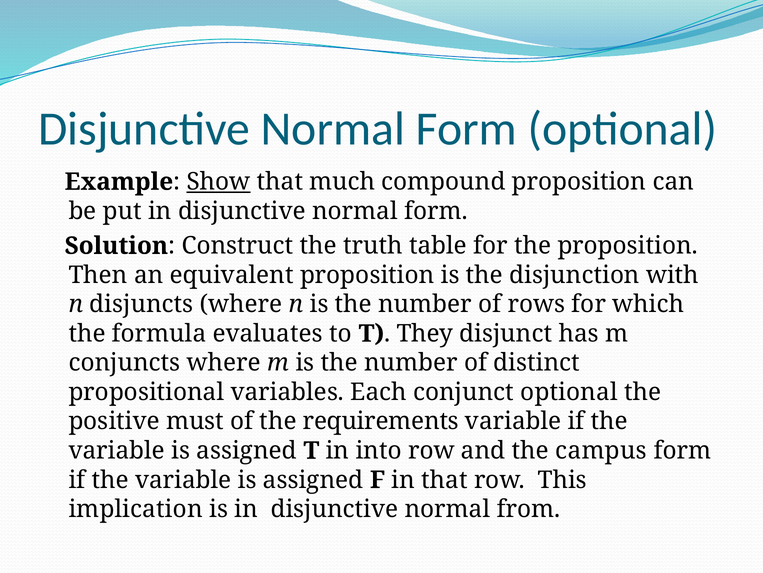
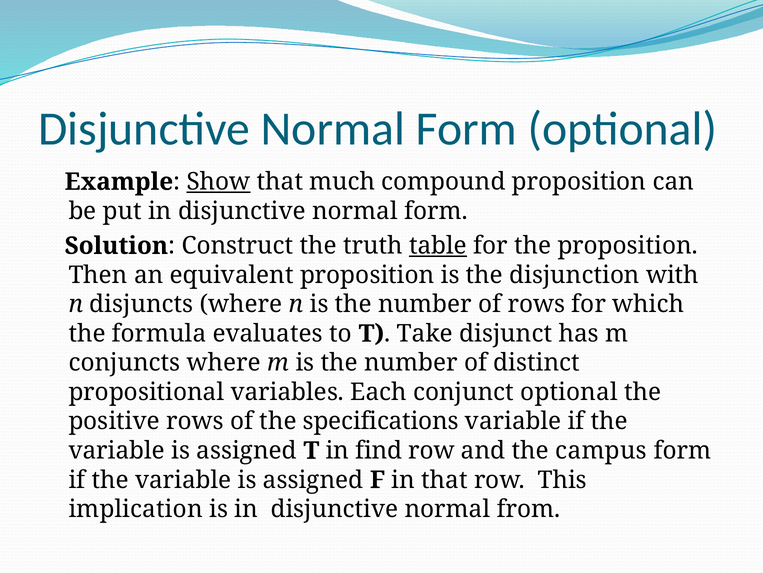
table underline: none -> present
They: They -> Take
positive must: must -> rows
requirements: requirements -> specifications
into: into -> find
